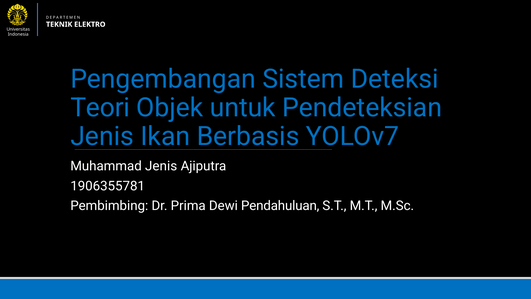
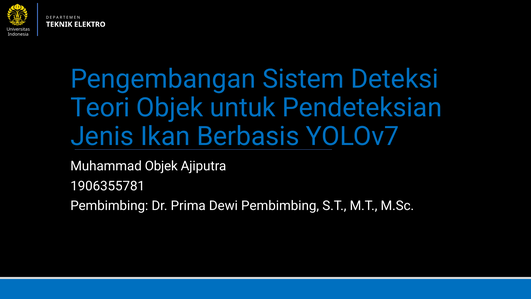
Muhammad Jenis: Jenis -> Objek
Dewi Pendahuluan: Pendahuluan -> Pembimbing
